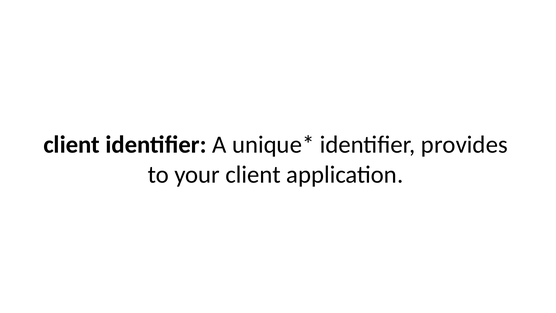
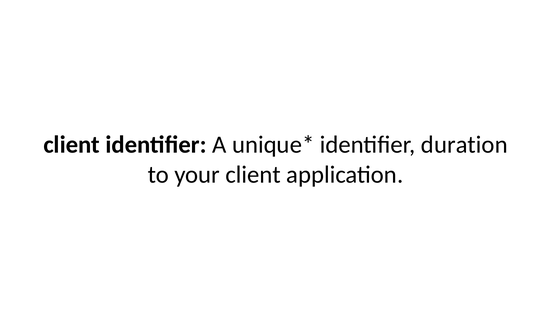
provides: provides -> duration
